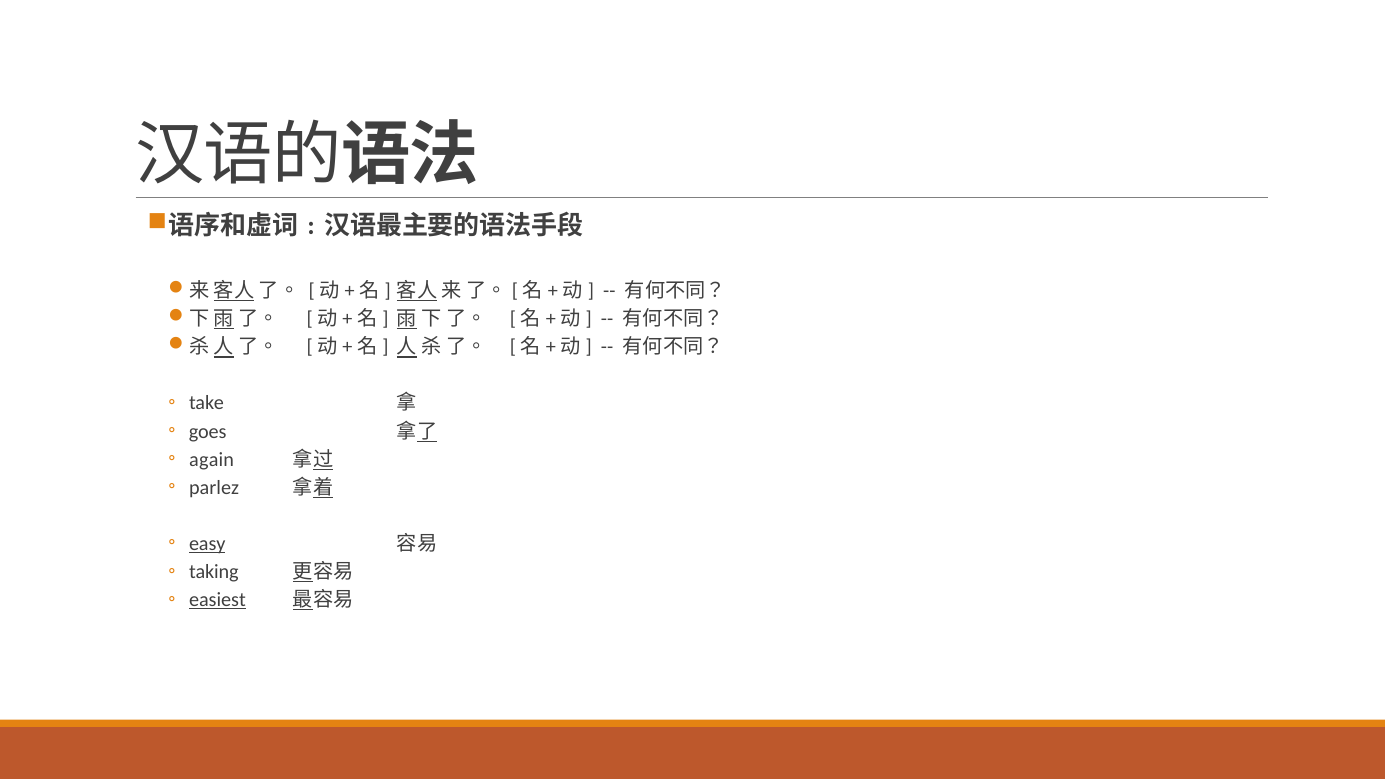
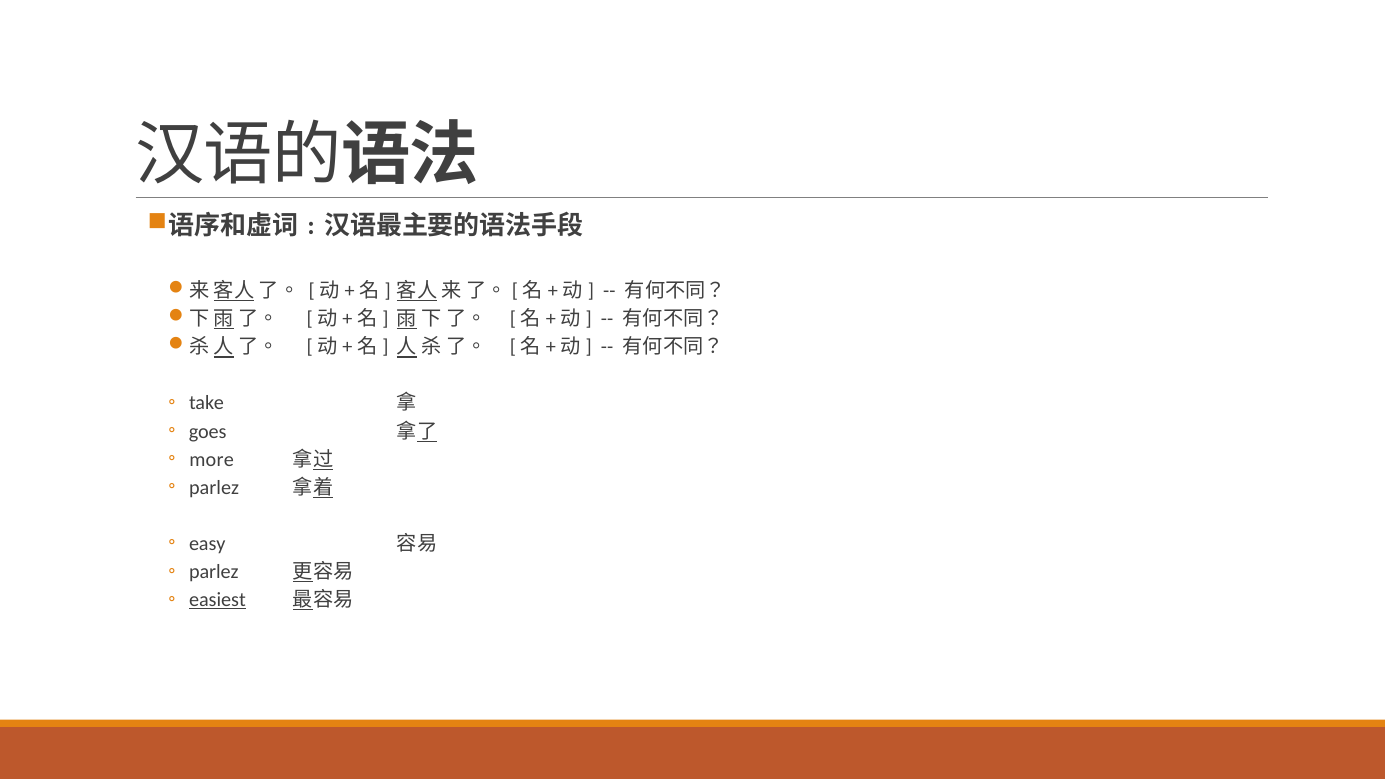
again: again -> more
easy underline: present -> none
taking at (214, 572): taking -> parlez
